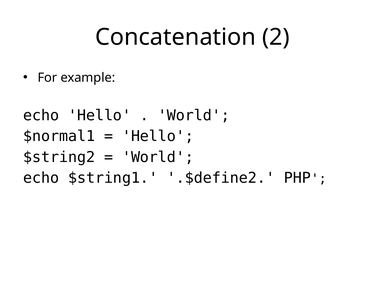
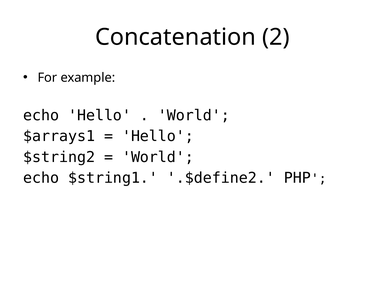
$normal1: $normal1 -> $arrays1
